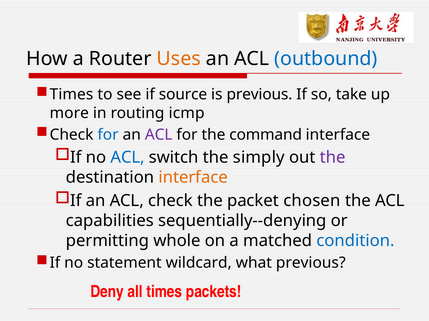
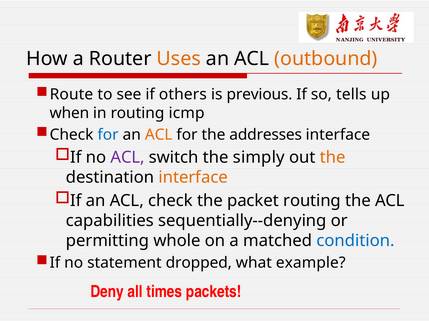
outbound colour: blue -> orange
Times at (71, 95): Times -> Route
source: source -> others
take: take -> tells
more: more -> when
ACL at (159, 135) colour: purple -> orange
command: command -> addresses
ACL at (128, 158) colour: blue -> purple
the at (333, 158) colour: purple -> orange
packet chosen: chosen -> routing
wildcard: wildcard -> dropped
what previous: previous -> example
